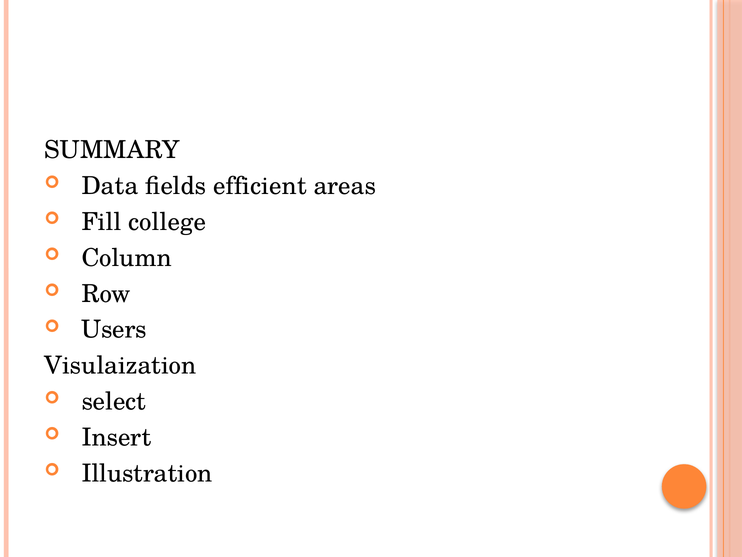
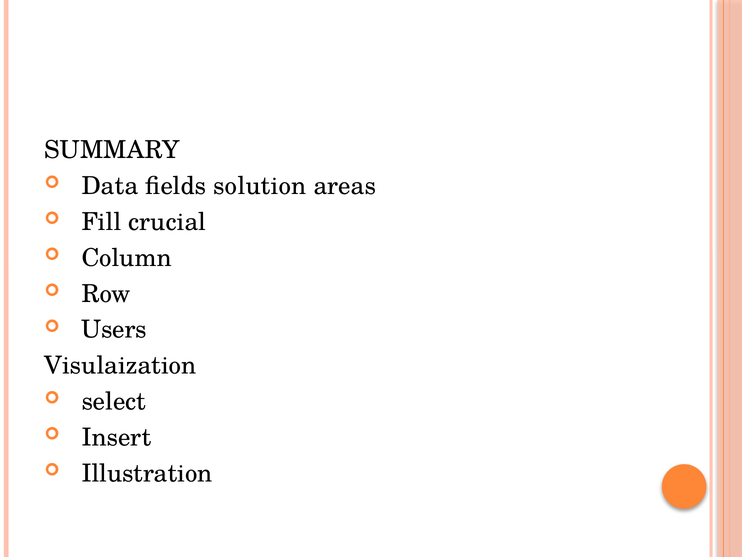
efficient: efficient -> solution
college: college -> crucial
